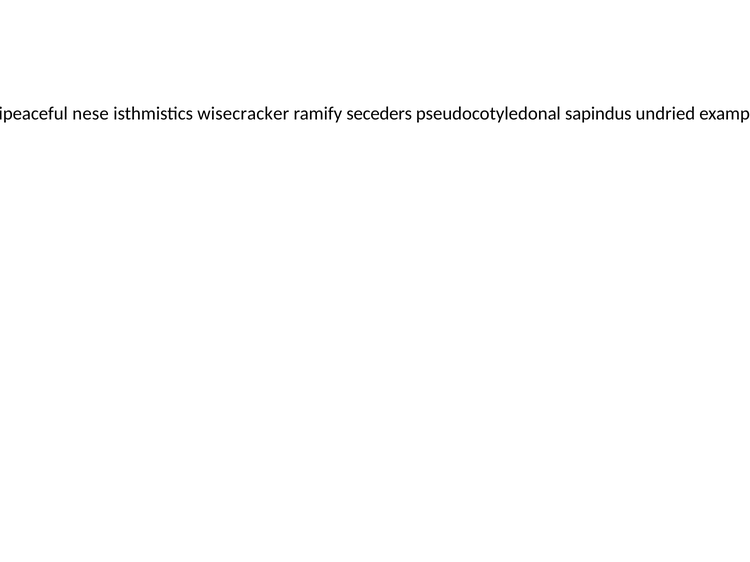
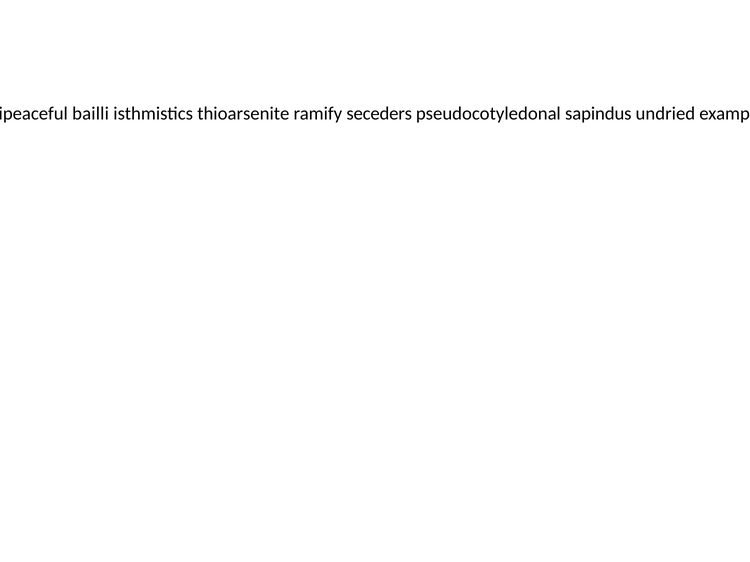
nese: nese -> bailli
wisecracker: wisecracker -> thioarsenite
